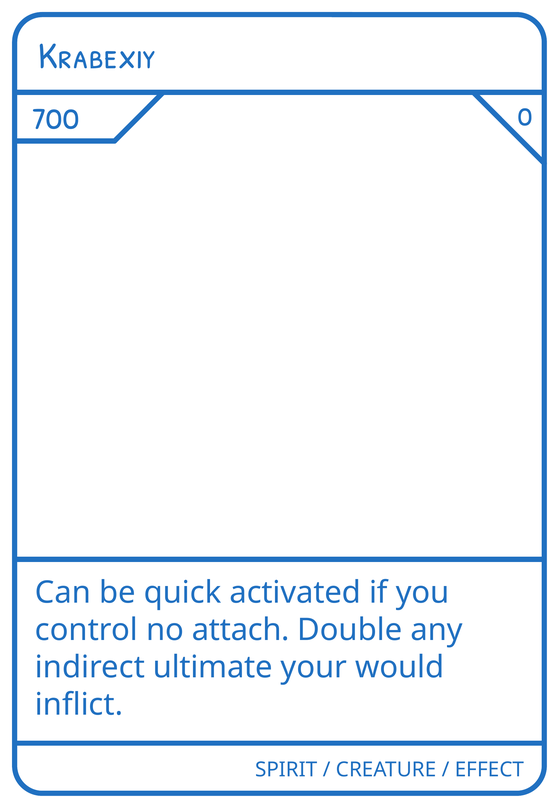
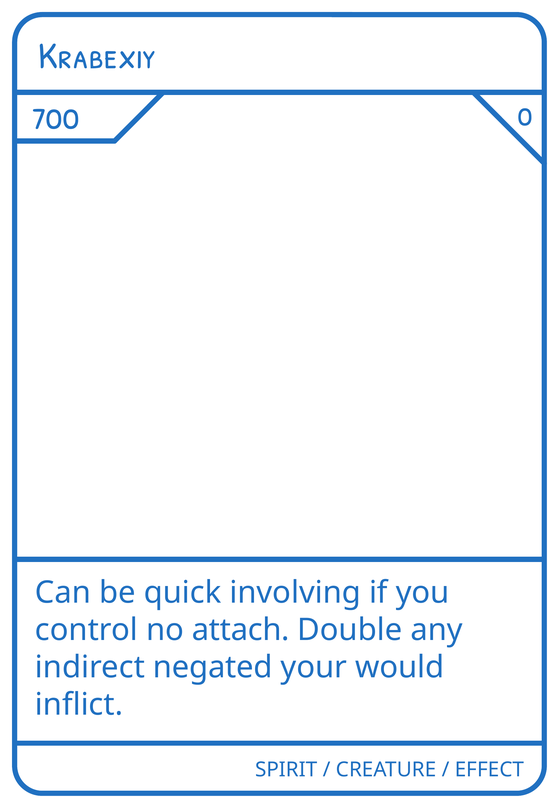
activated: activated -> involving
ultimate: ultimate -> negated
